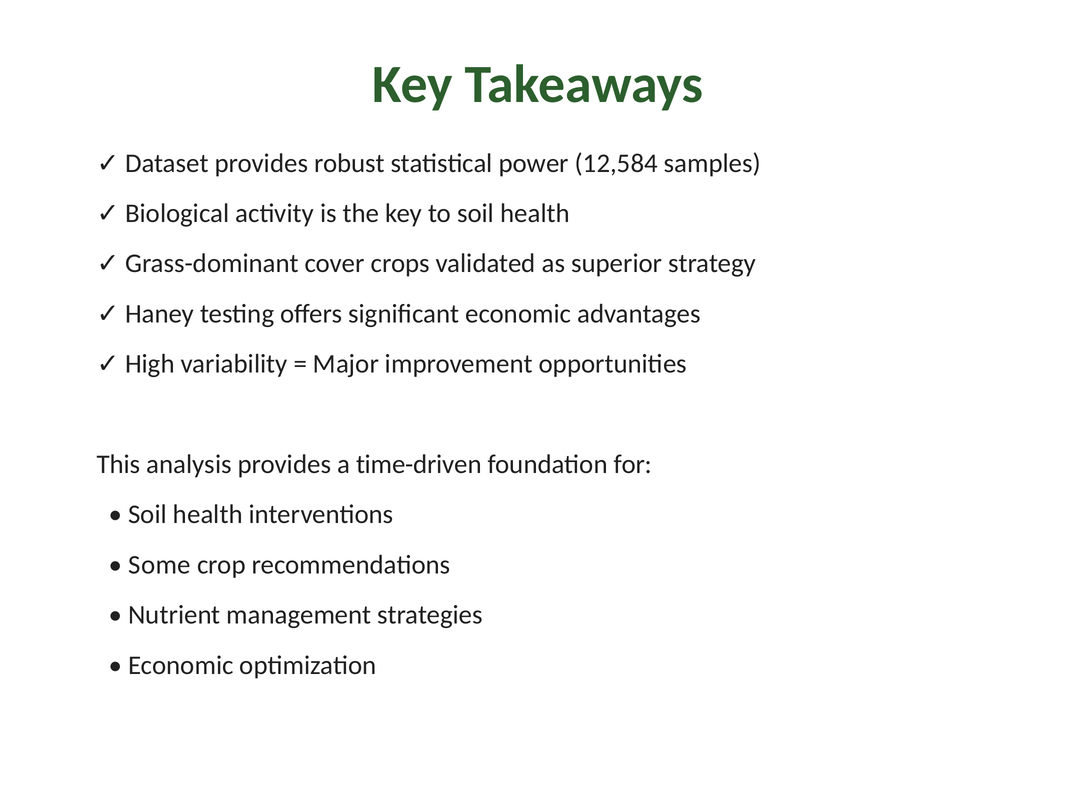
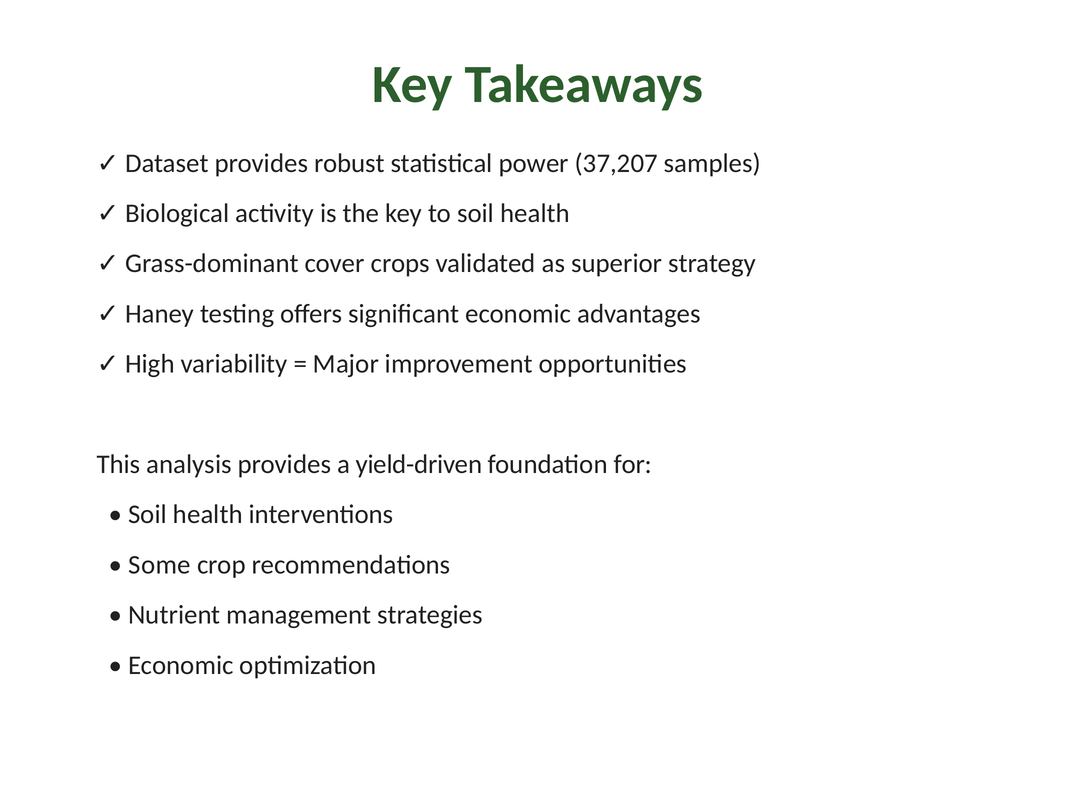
12,584: 12,584 -> 37,207
time-driven: time-driven -> yield-driven
